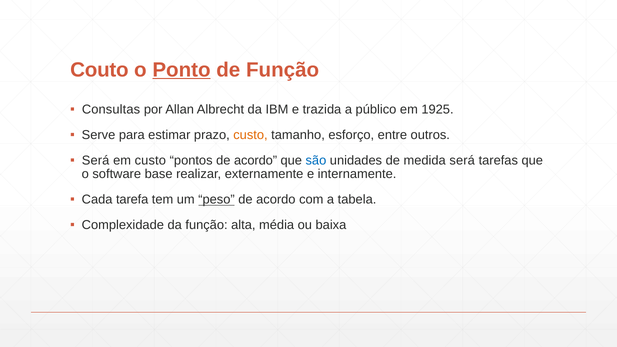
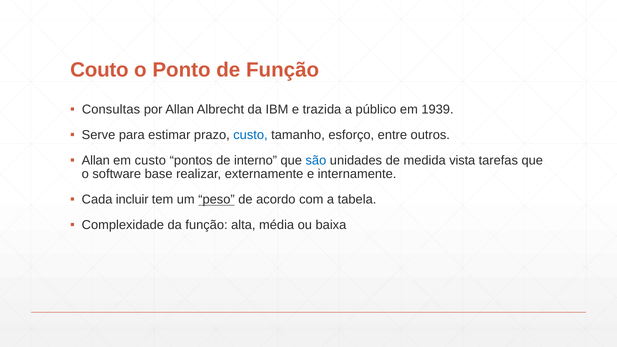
Ponto underline: present -> none
1925: 1925 -> 1939
custo at (250, 135) colour: orange -> blue
Será at (96, 160): Será -> Allan
pontos de acordo: acordo -> interno
medida será: será -> vista
tarefa: tarefa -> incluir
